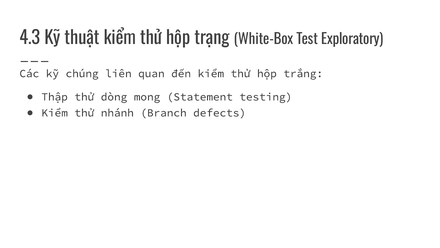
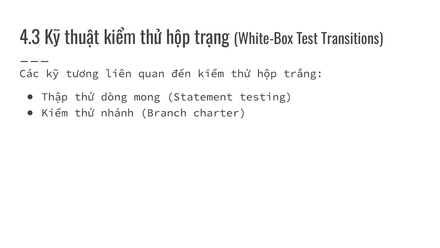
Exploratory: Exploratory -> Transitions
chúng: chúng -> tương
defects: defects -> charter
